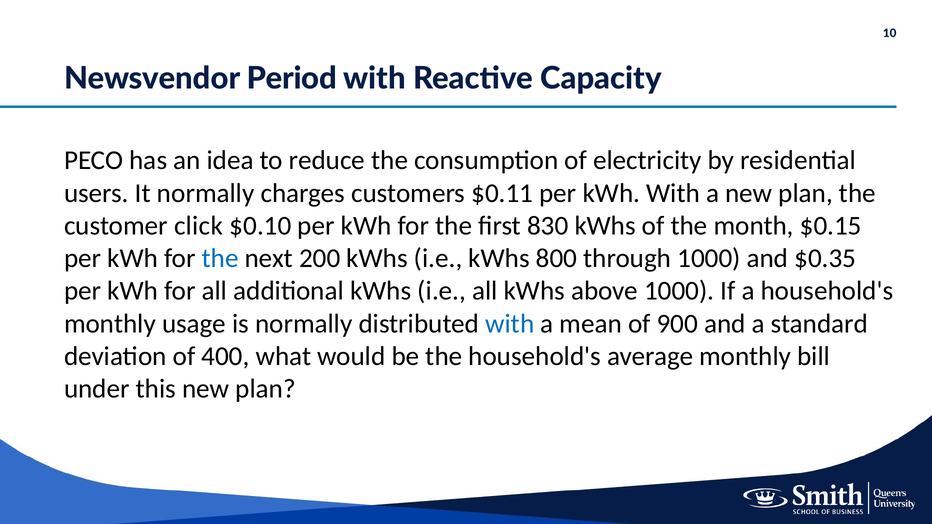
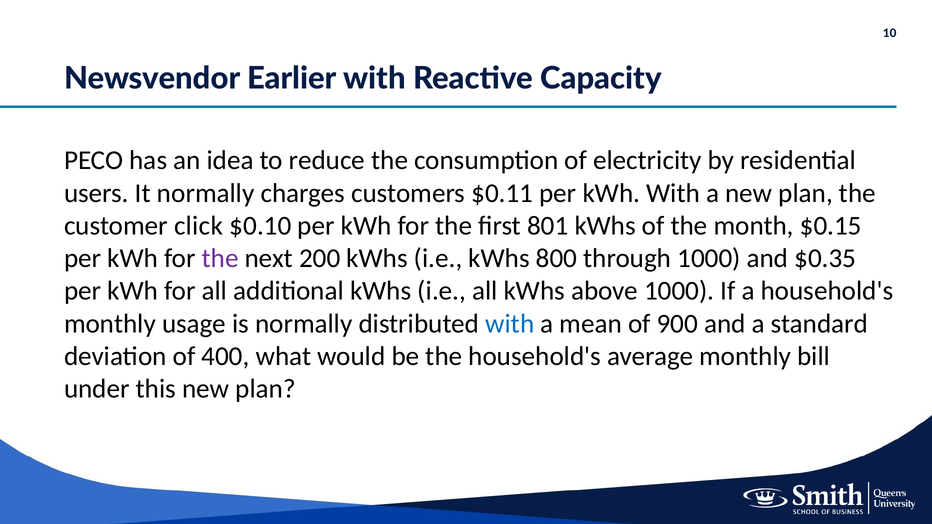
Period: Period -> Earlier
830: 830 -> 801
the at (220, 259) colour: blue -> purple
